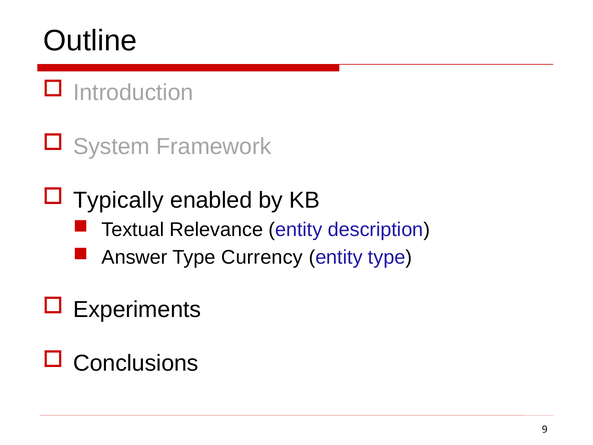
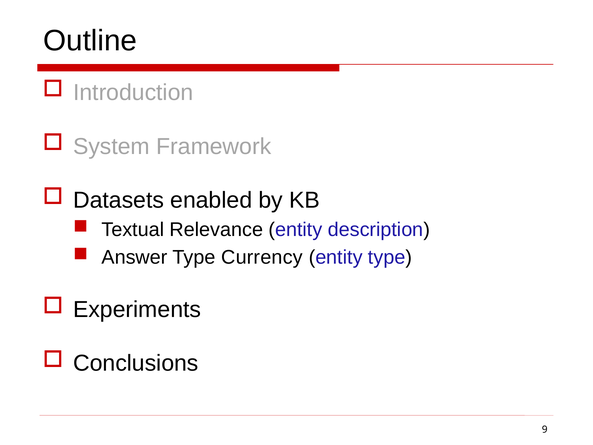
Typically: Typically -> Datasets
